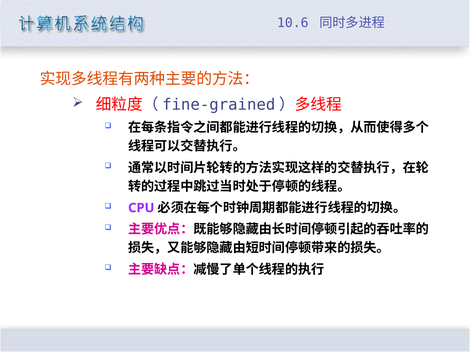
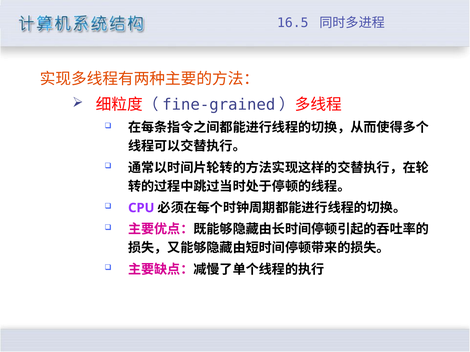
10.6: 10.6 -> 16.5
